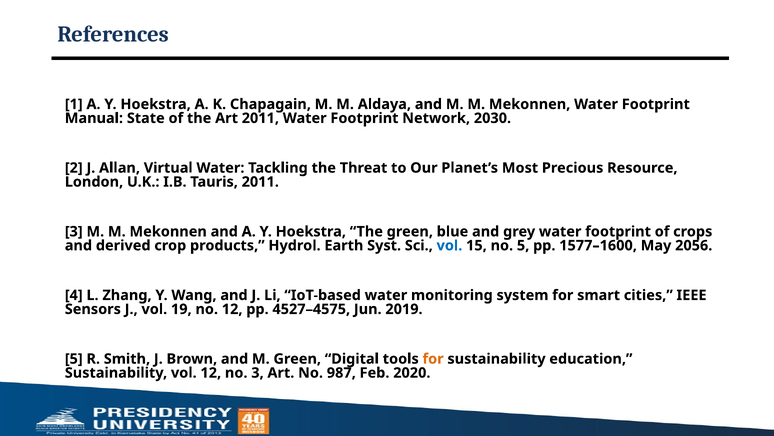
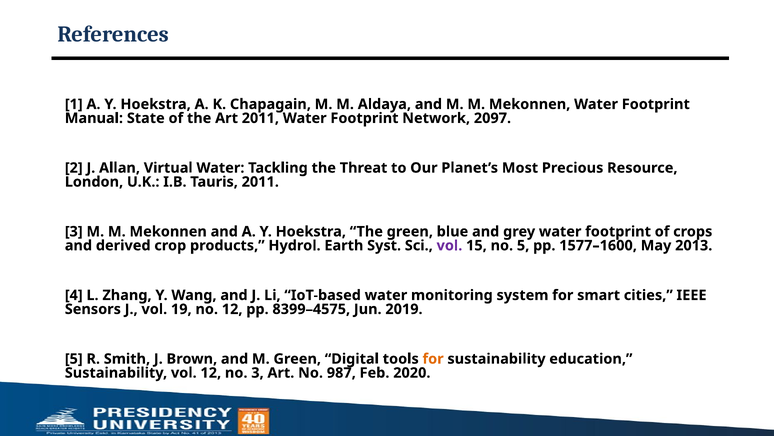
2030: 2030 -> 2097
vol at (449, 245) colour: blue -> purple
2056: 2056 -> 2013
4527–4575: 4527–4575 -> 8399–4575
